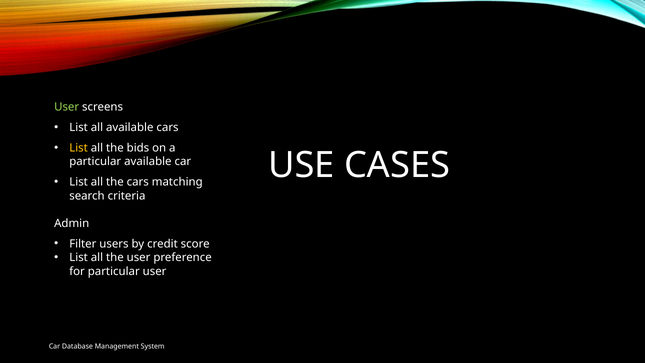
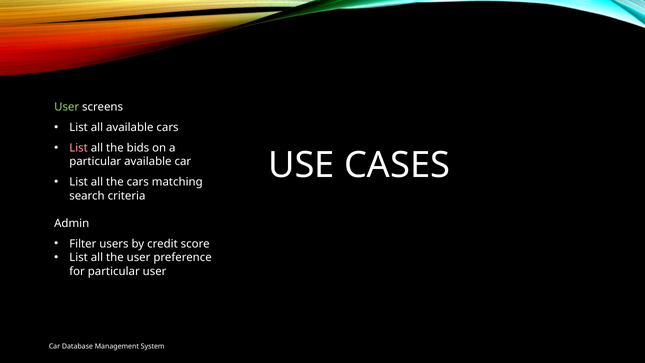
List at (79, 148) colour: yellow -> pink
